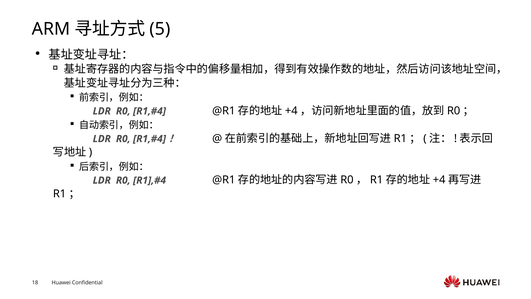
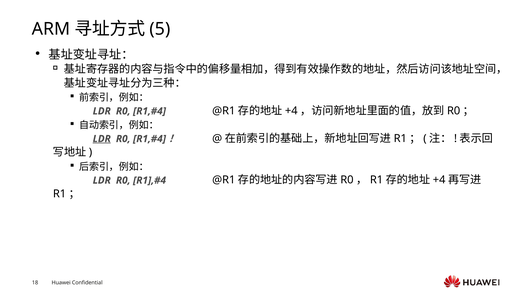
LDR at (102, 139) underline: none -> present
